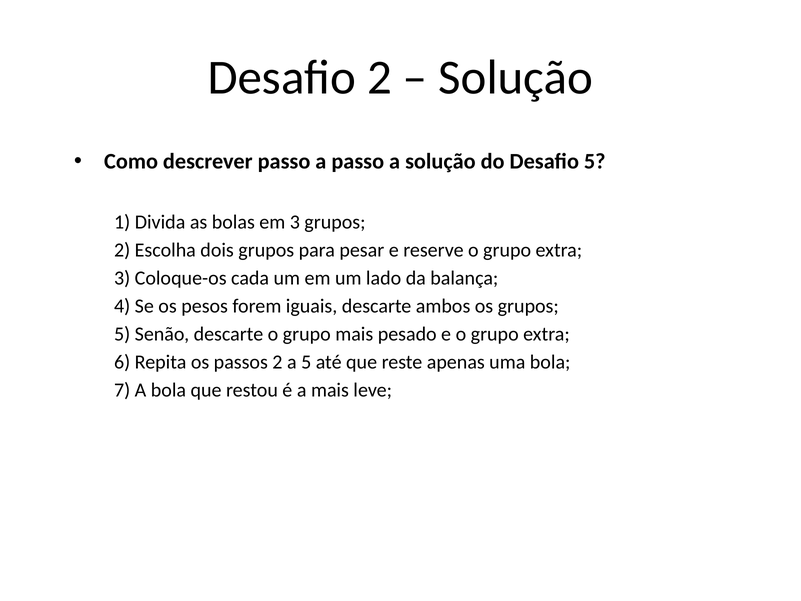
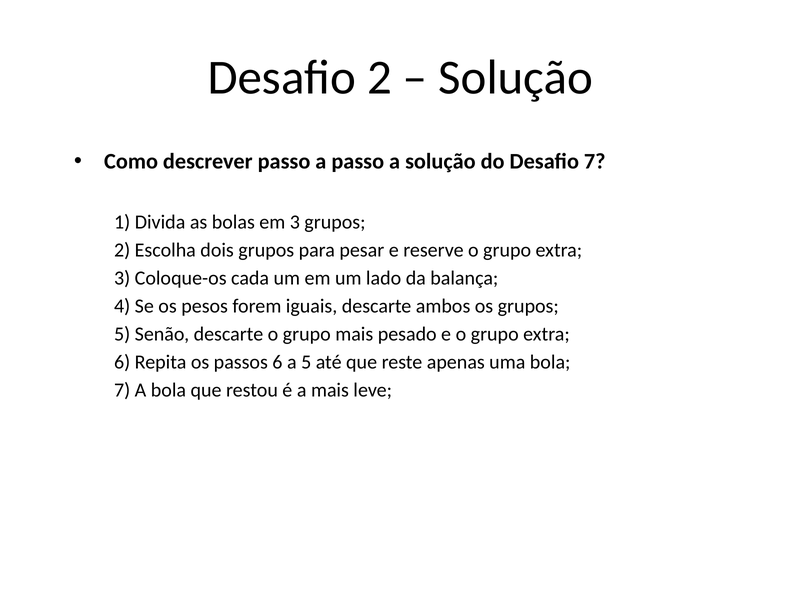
Desafio 5: 5 -> 7
passos 2: 2 -> 6
